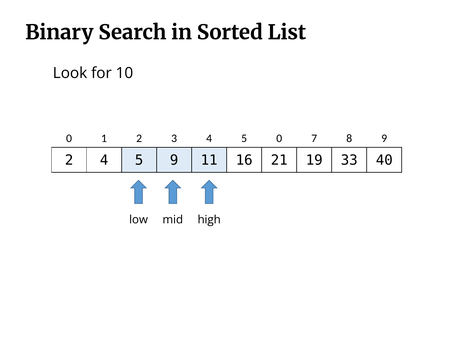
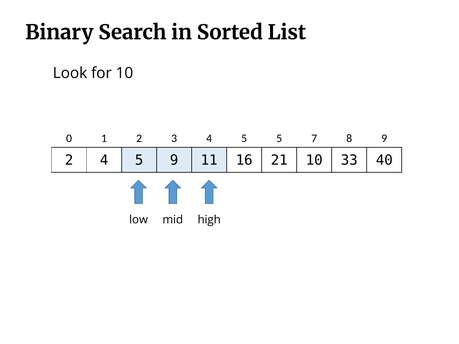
5 0: 0 -> 5
21 19: 19 -> 10
